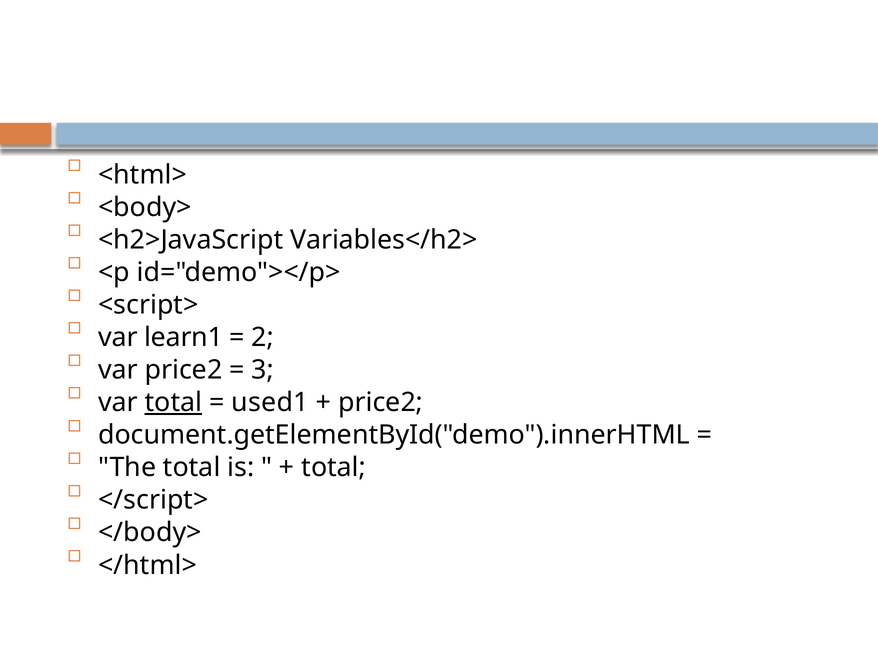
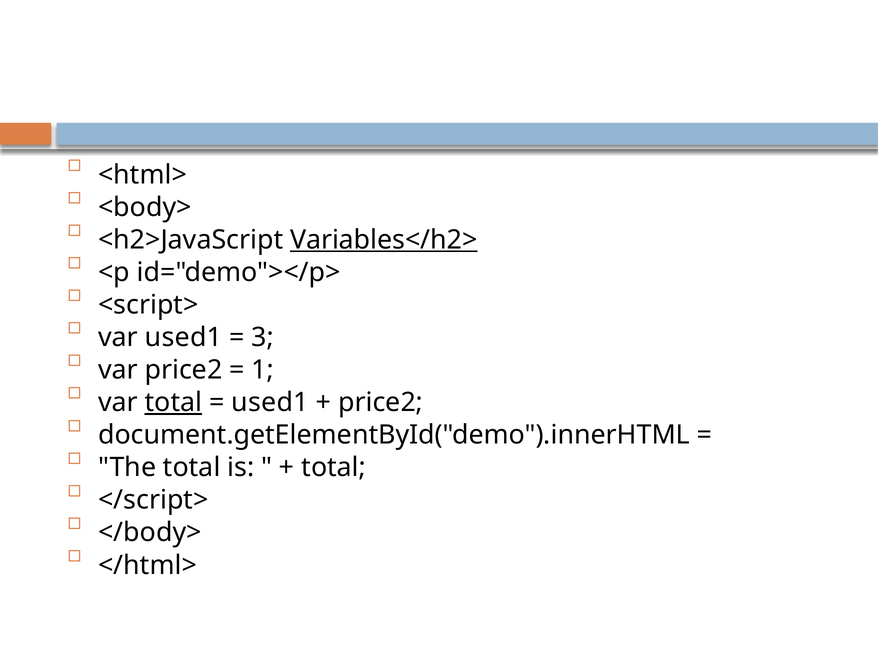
Variables</h2> underline: none -> present
var learn1: learn1 -> used1
2: 2 -> 3
3: 3 -> 1
